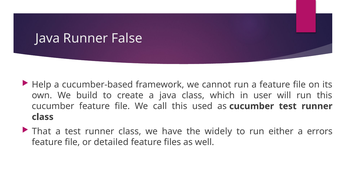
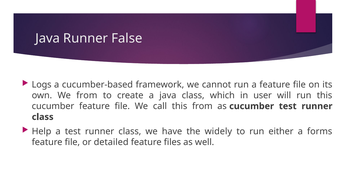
Help: Help -> Logs
We build: build -> from
this used: used -> from
That: That -> Help
errors: errors -> forms
